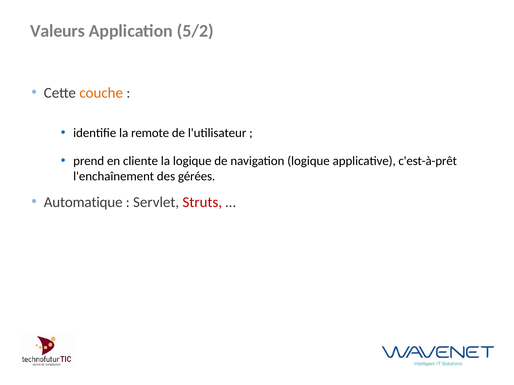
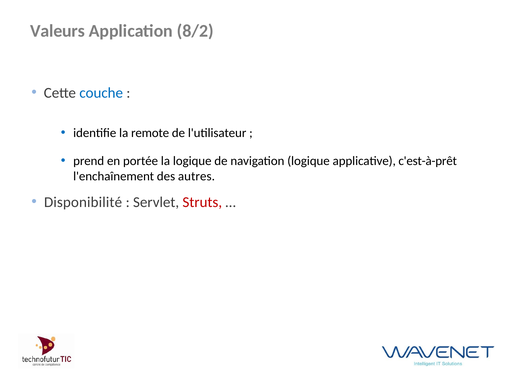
5/2: 5/2 -> 8/2
couche colour: orange -> blue
cliente: cliente -> portée
gérées: gérées -> autres
Automatique: Automatique -> Disponibilité
